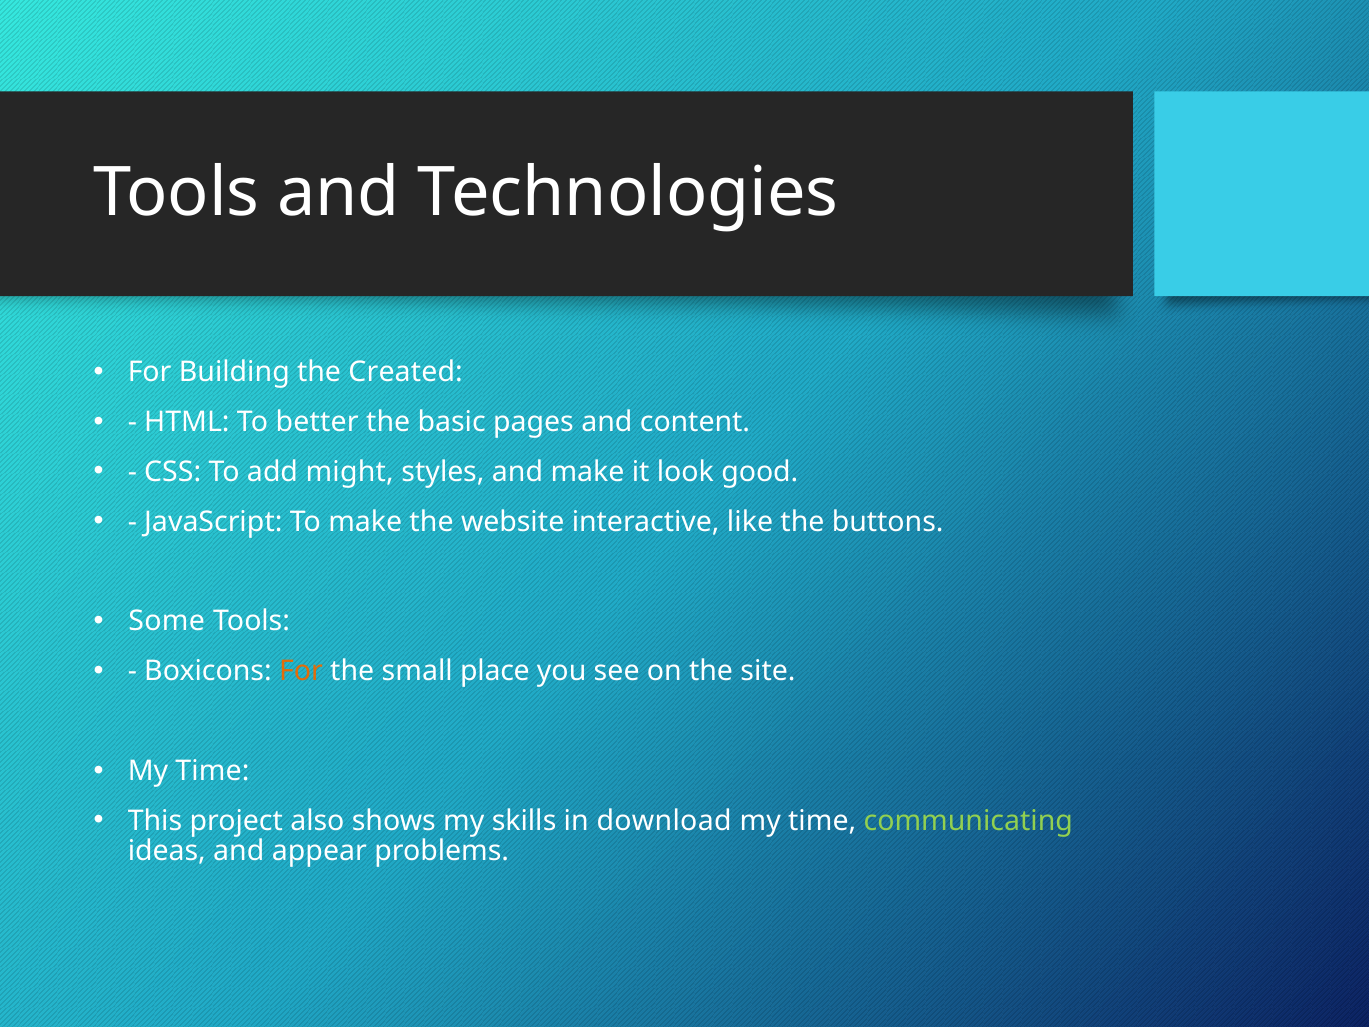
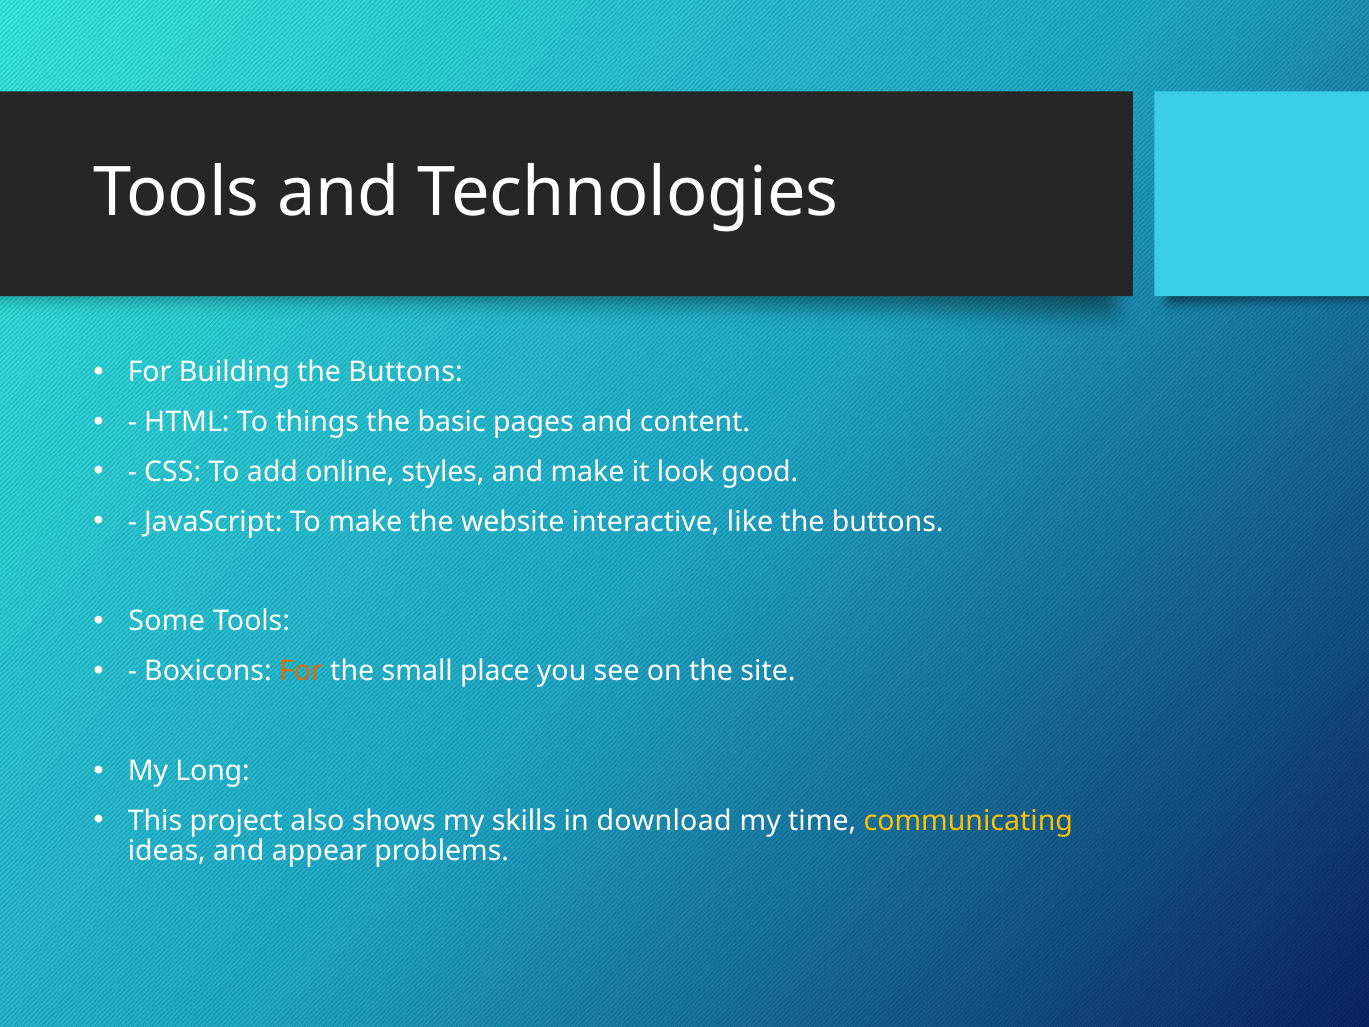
Building the Created: Created -> Buttons
better: better -> things
might: might -> online
Time at (212, 771): Time -> Long
communicating colour: light green -> yellow
